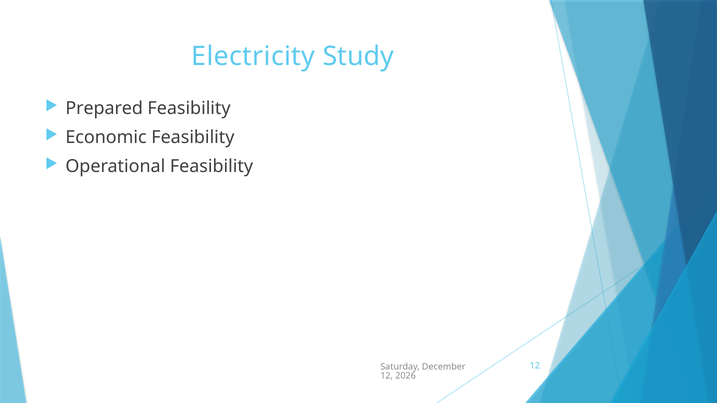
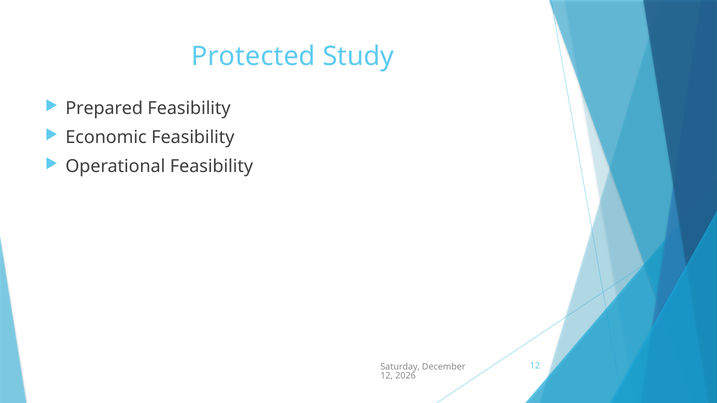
Electricity: Electricity -> Protected
